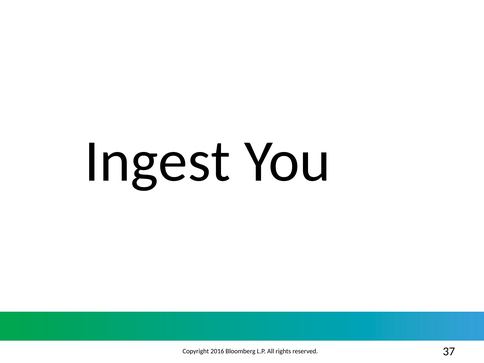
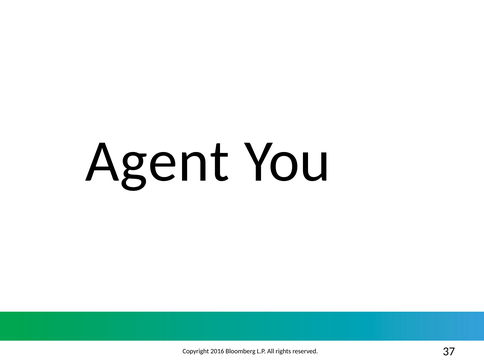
Ingest: Ingest -> Agent
